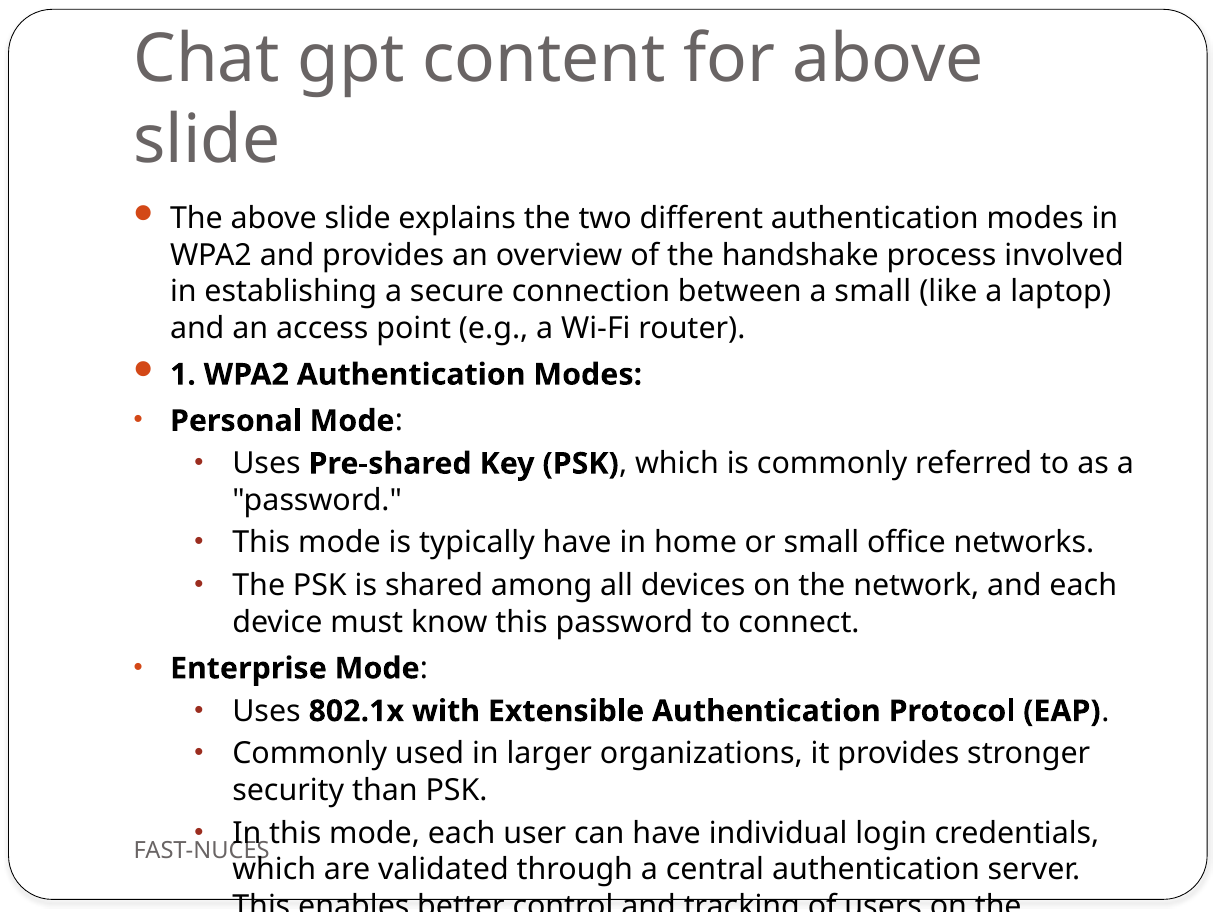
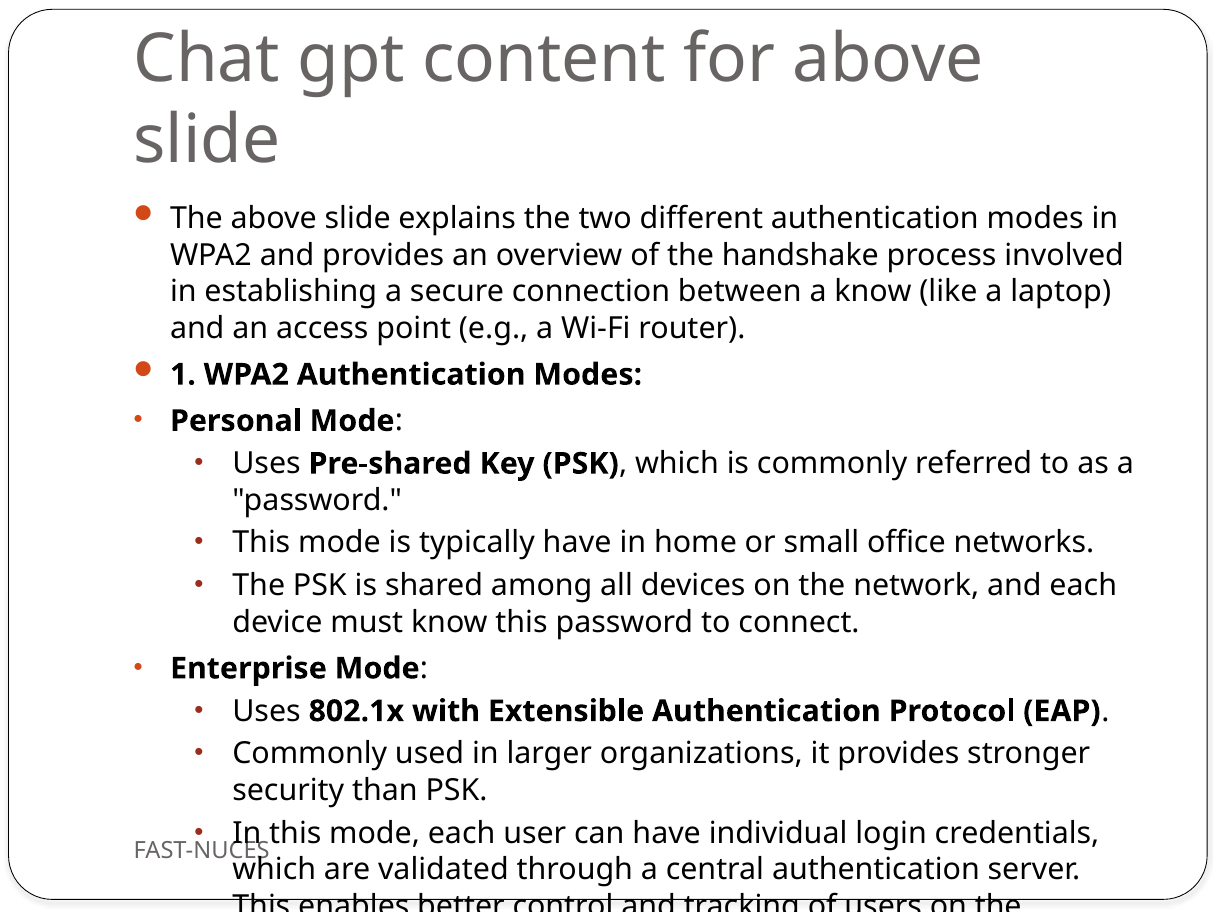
a small: small -> know
